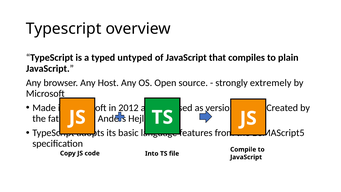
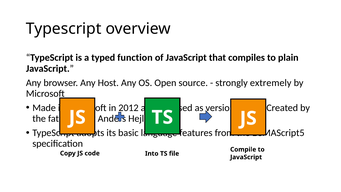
untyped: untyped -> function
